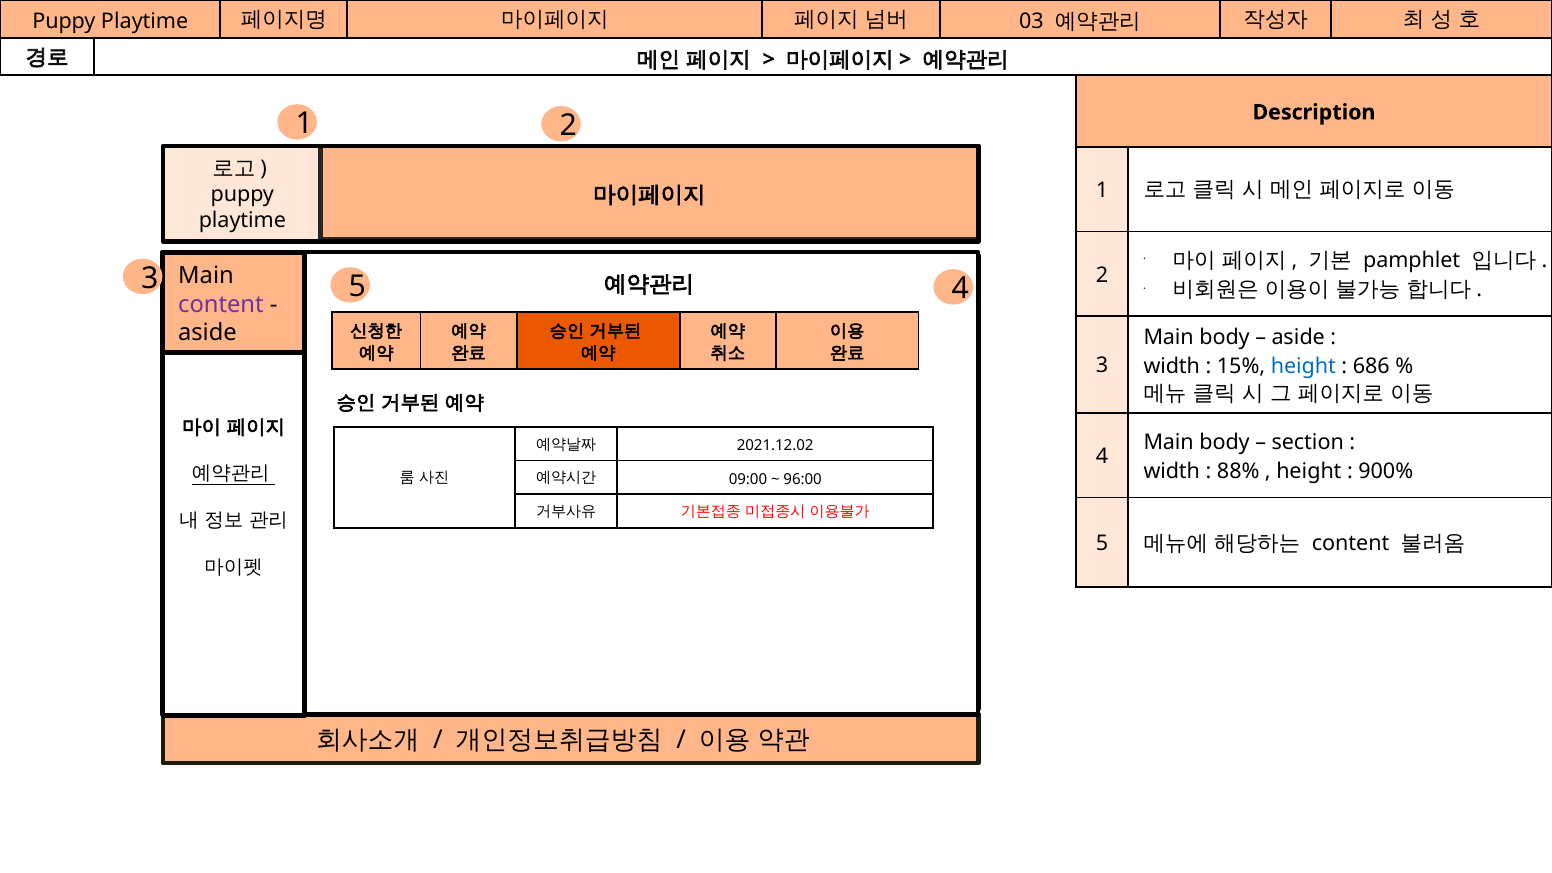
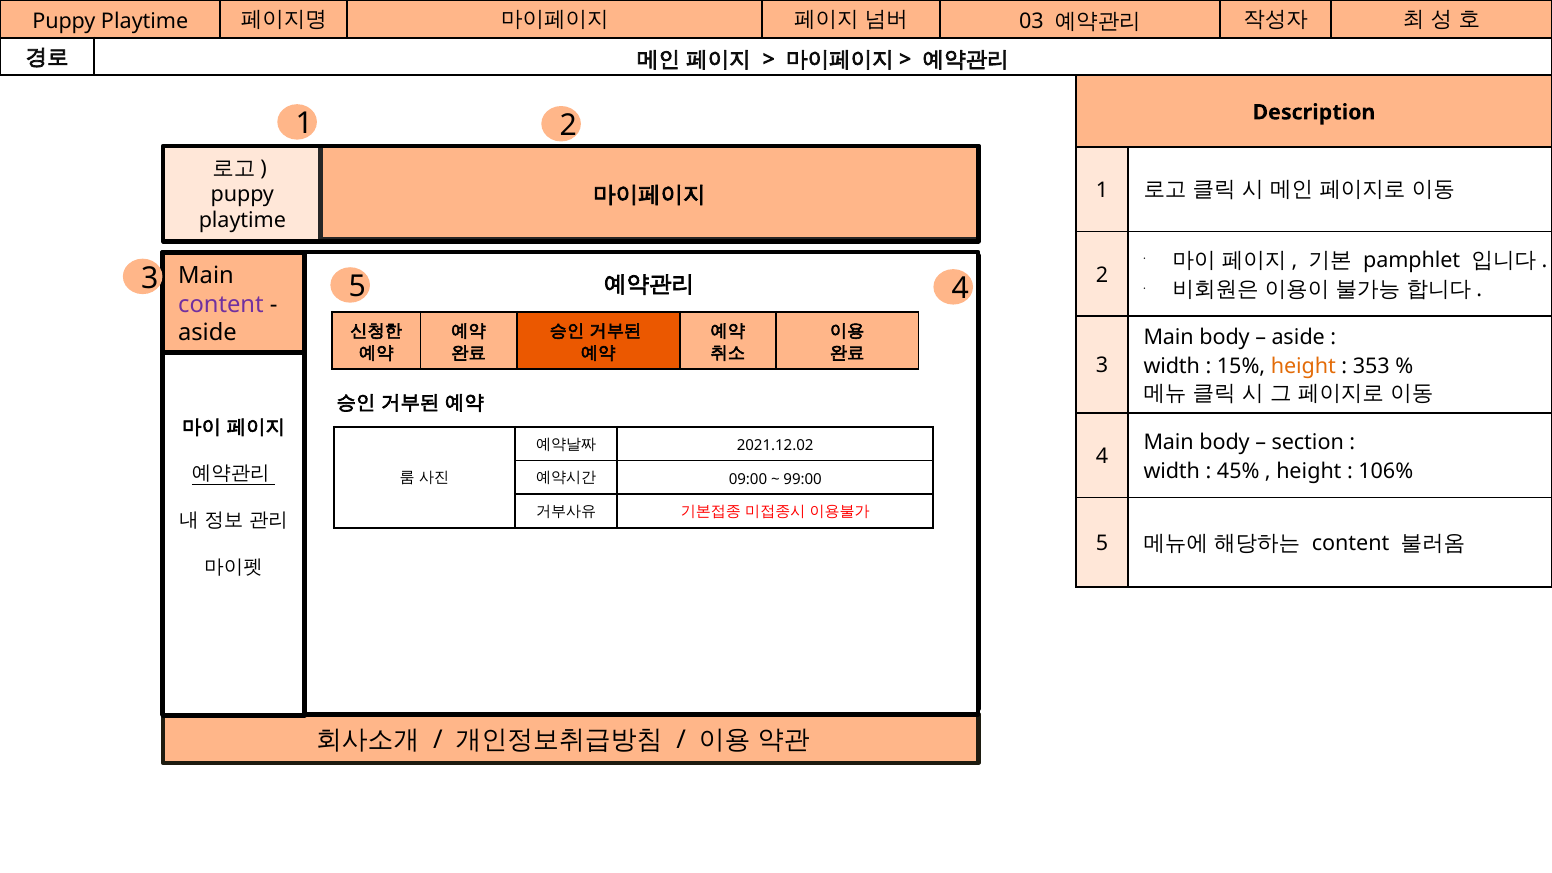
height at (1303, 367) colour: blue -> orange
686: 686 -> 353
88%: 88% -> 45%
900%: 900% -> 106%
96:00: 96:00 -> 99:00
